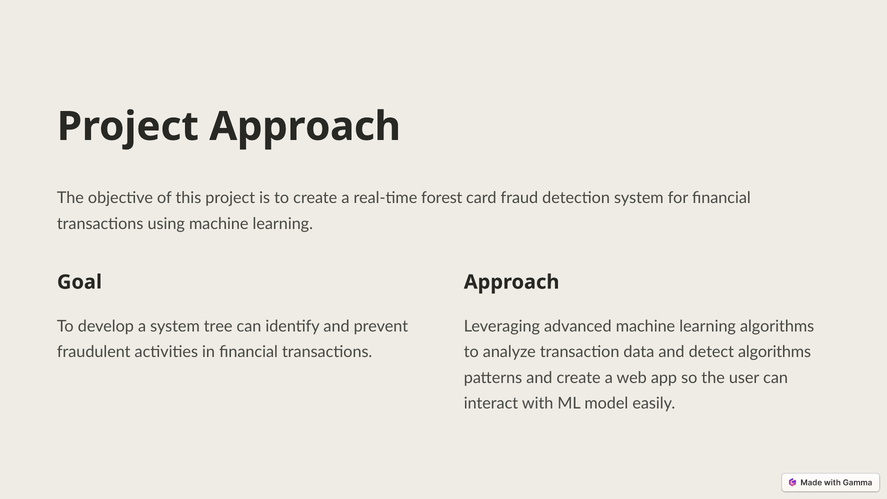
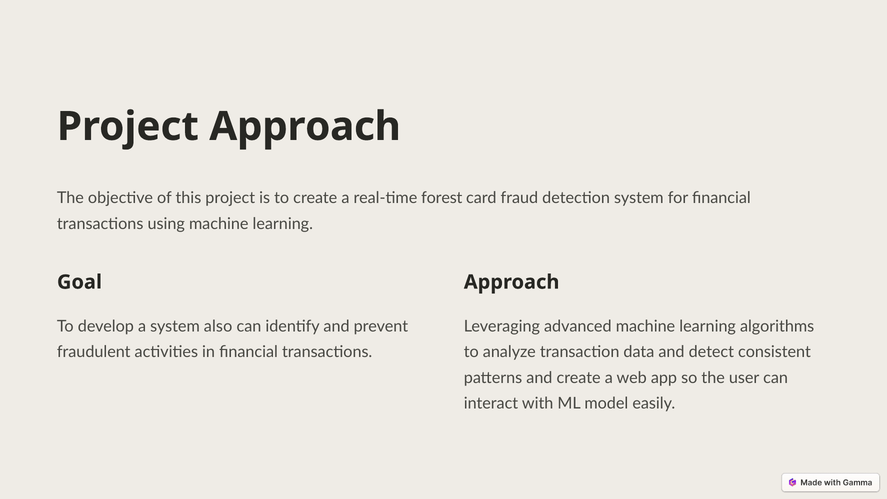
tree: tree -> also
detect algorithms: algorithms -> consistent
